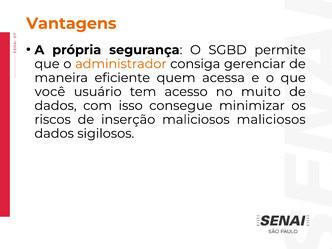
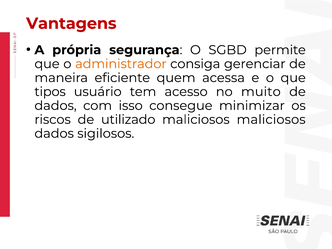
Vantagens colour: orange -> red
você: você -> tipos
inserção: inserção -> utilizado
